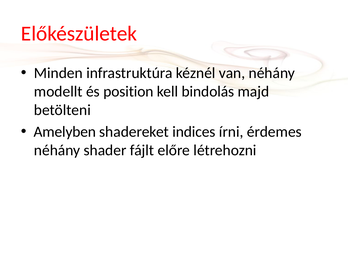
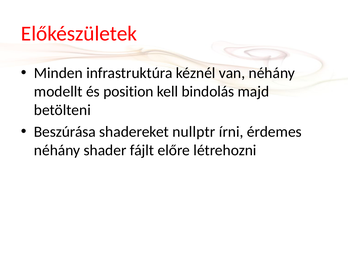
Amelyben: Amelyben -> Beszúrása
indices: indices -> nullptr
